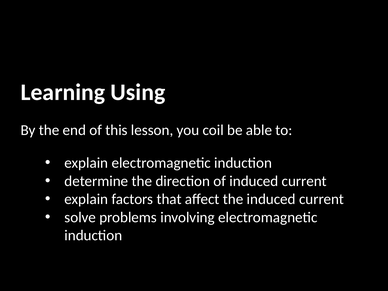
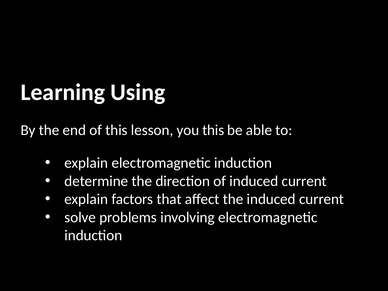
you coil: coil -> this
